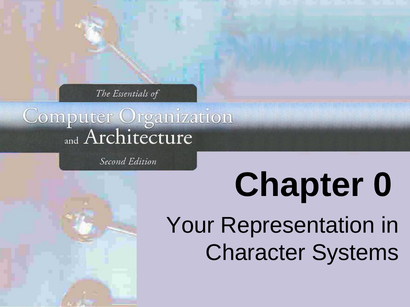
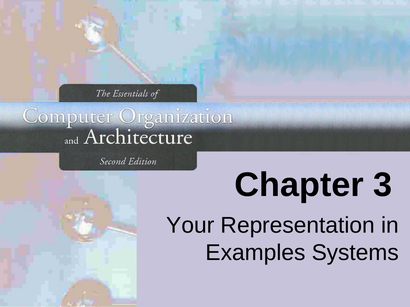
0: 0 -> 3
Character: Character -> Examples
